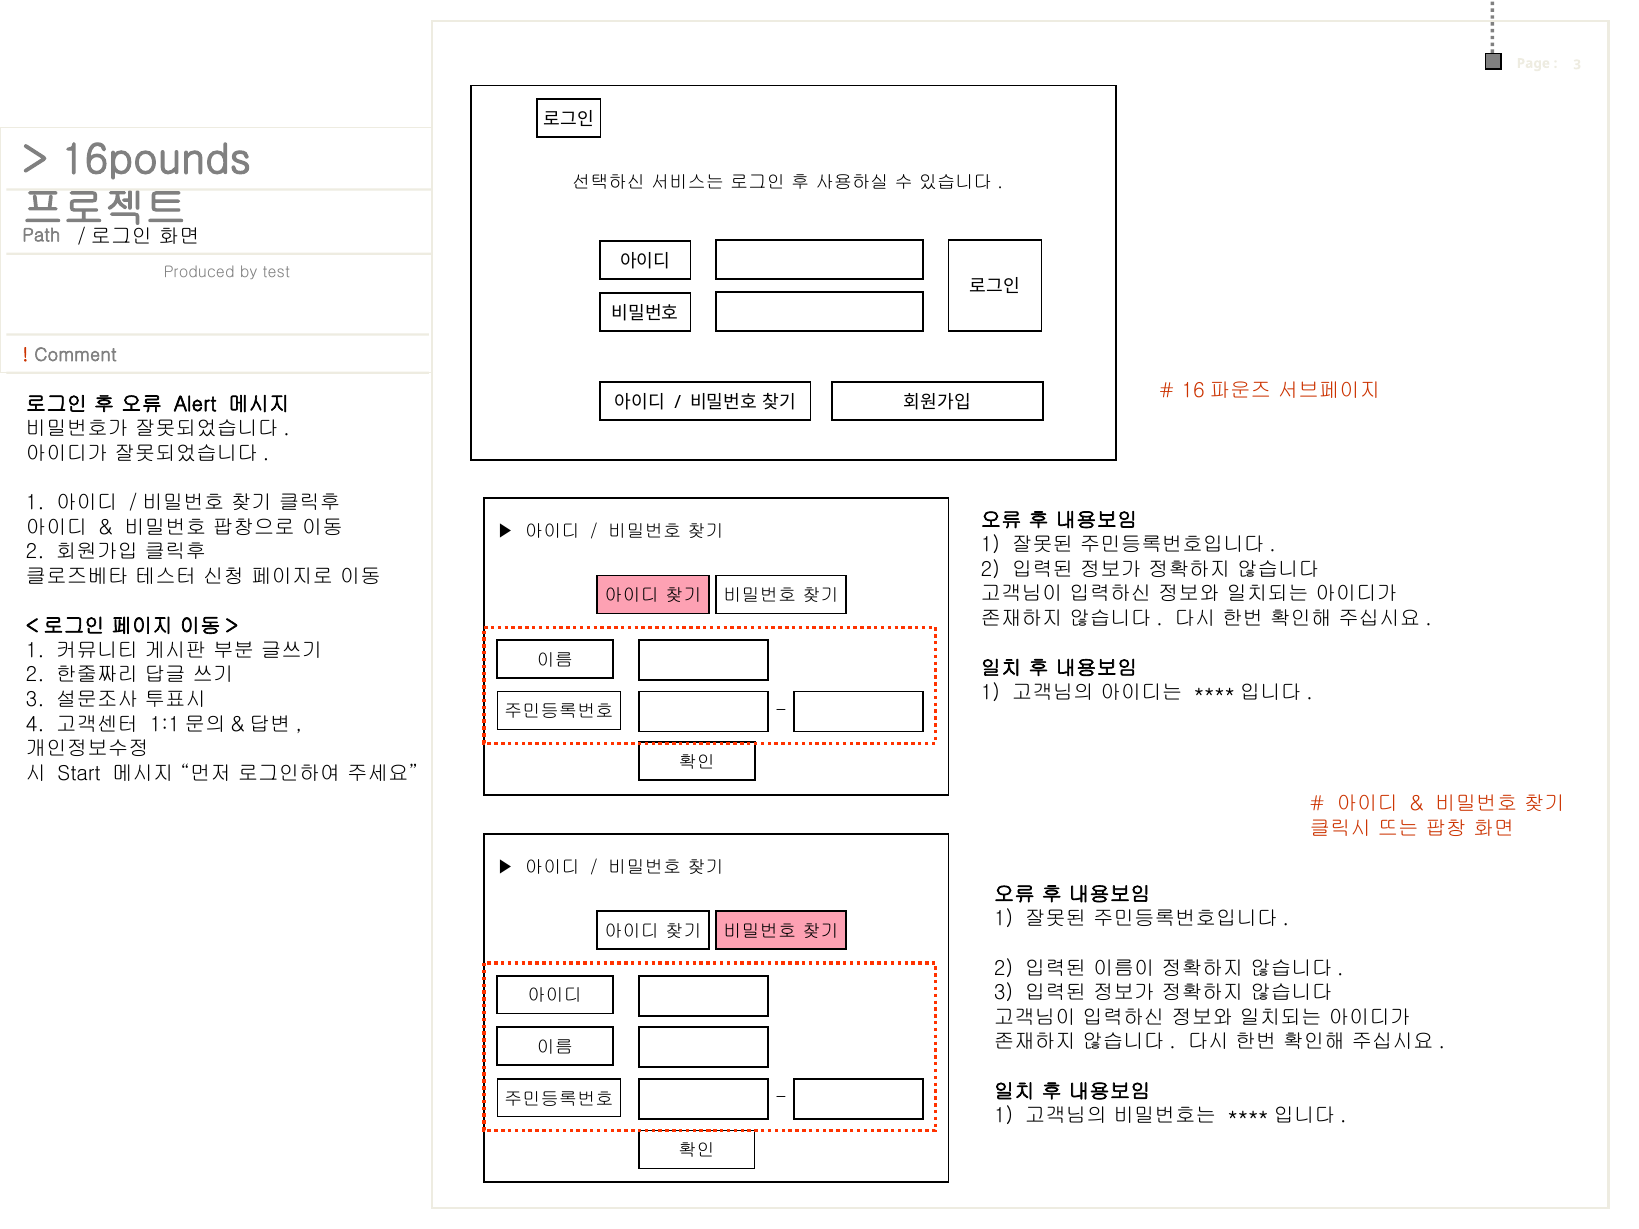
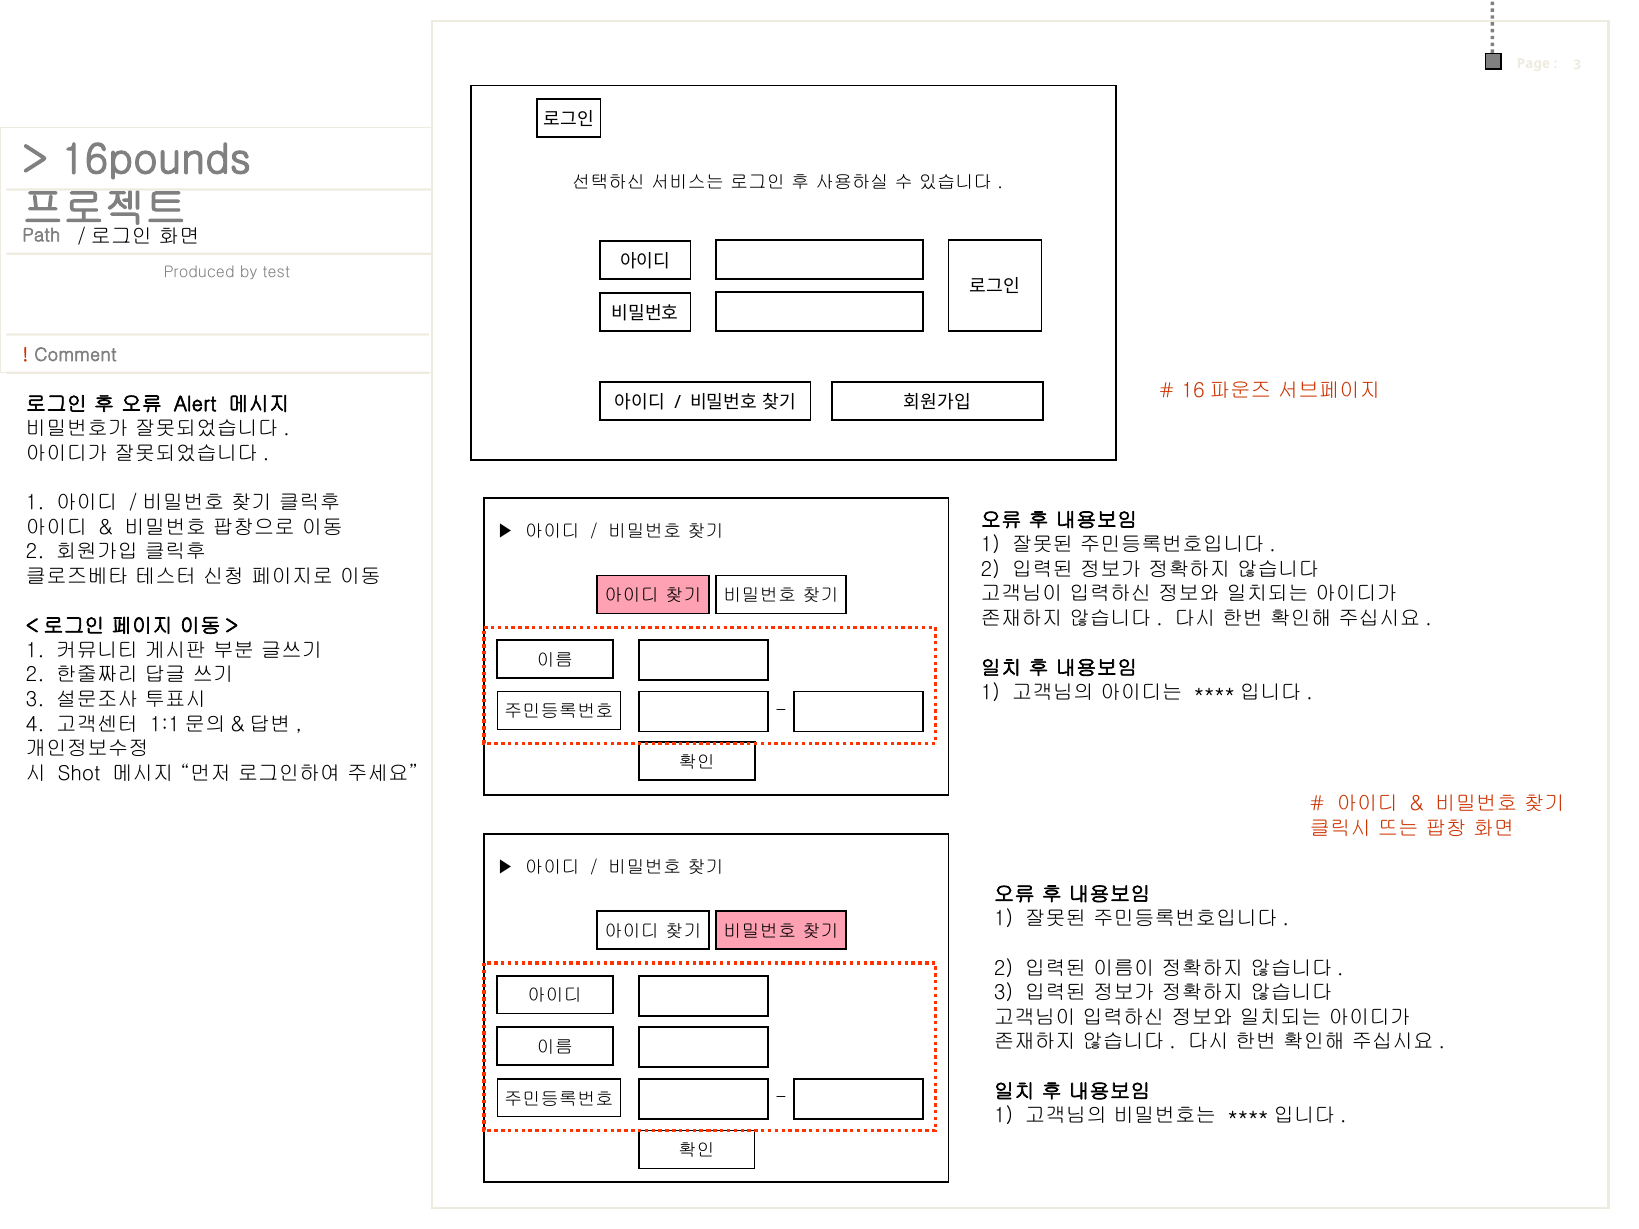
Start: Start -> Shot
